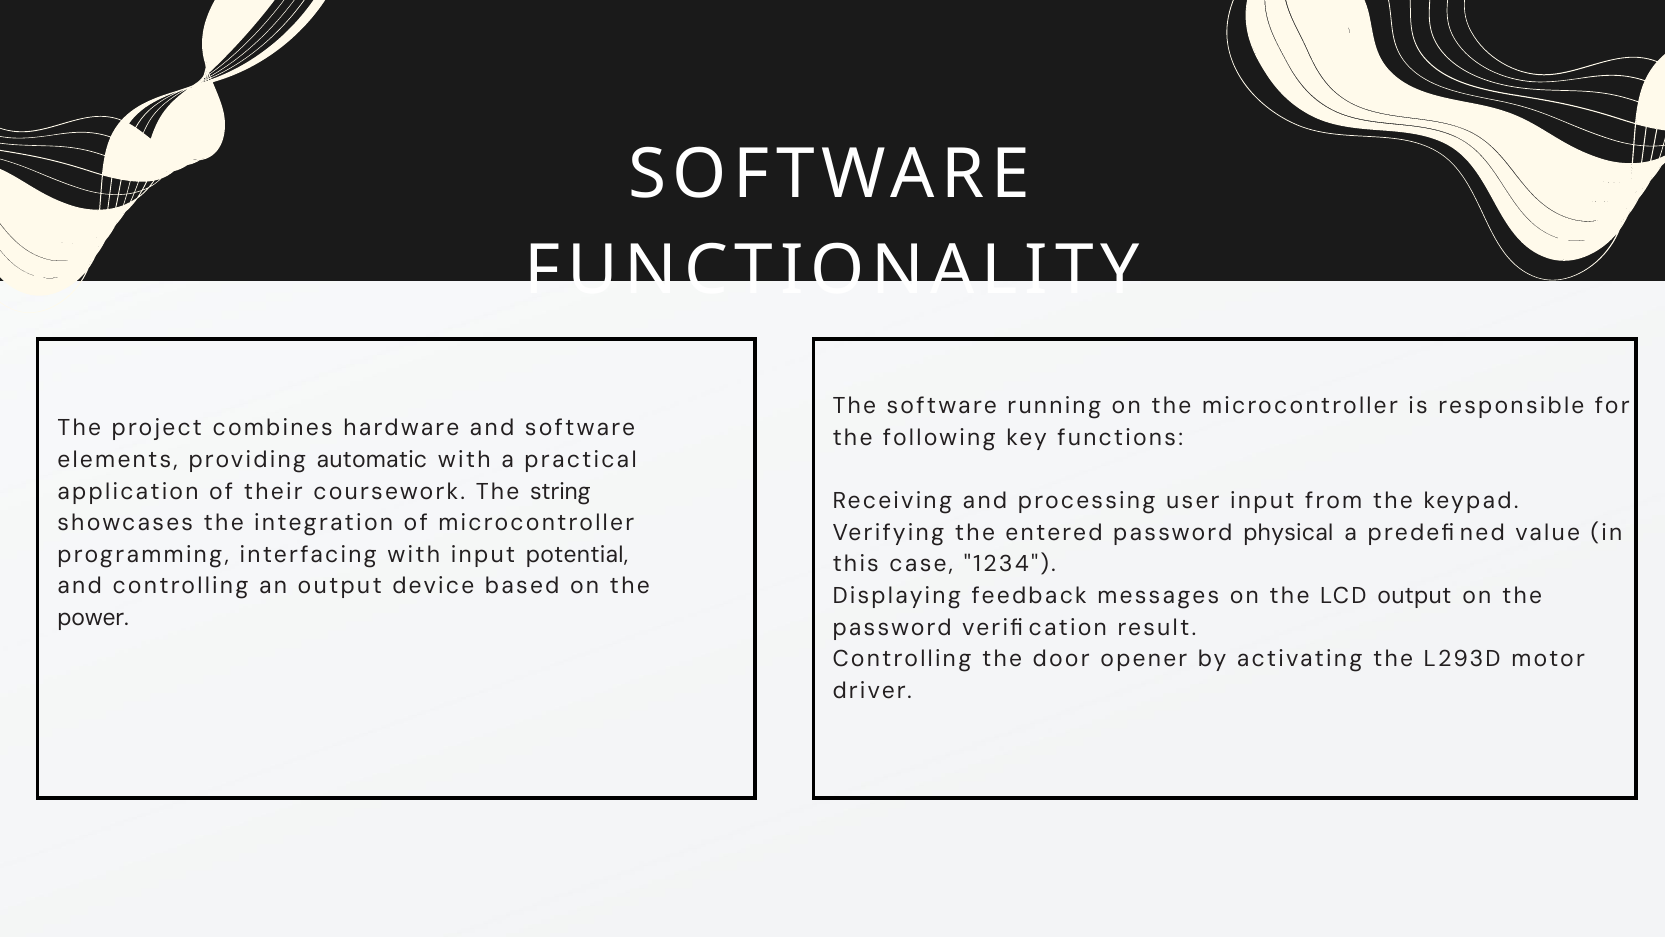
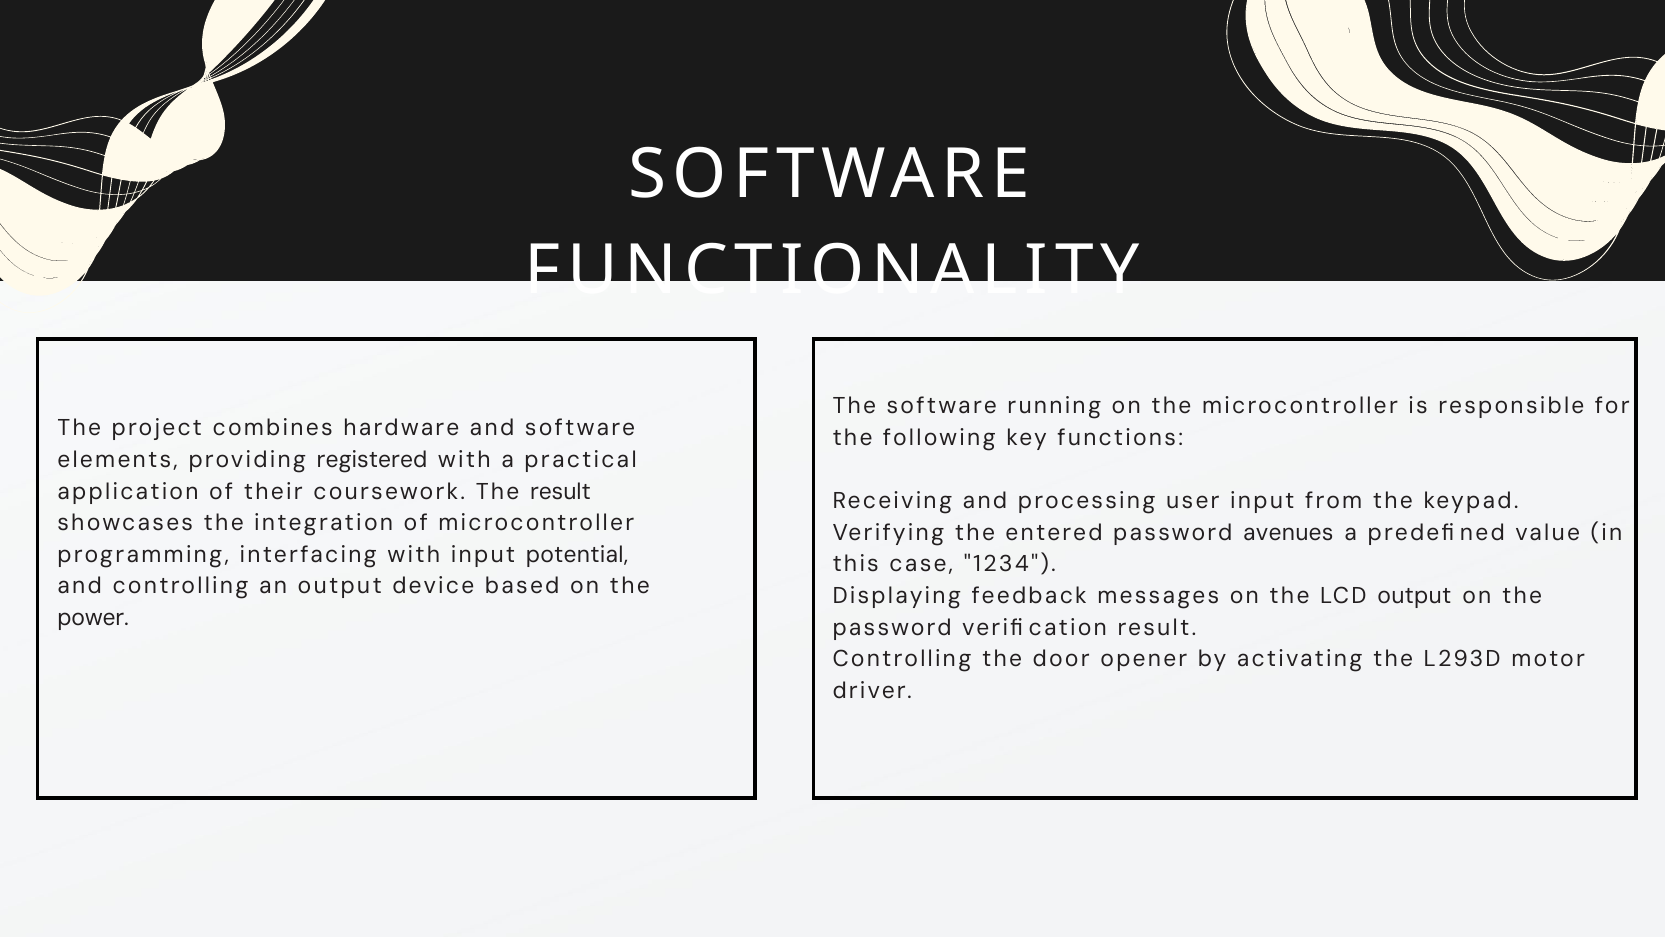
automatic: automatic -> registered
The string: string -> result
physical: physical -> avenues
